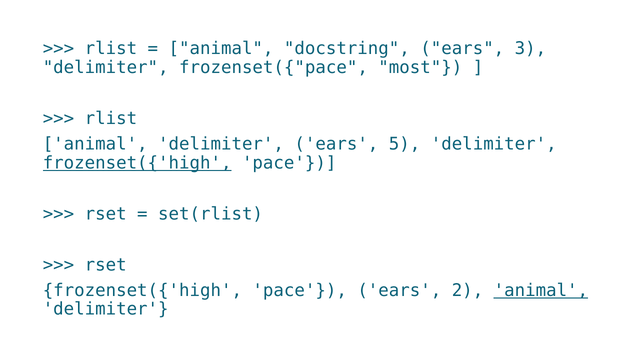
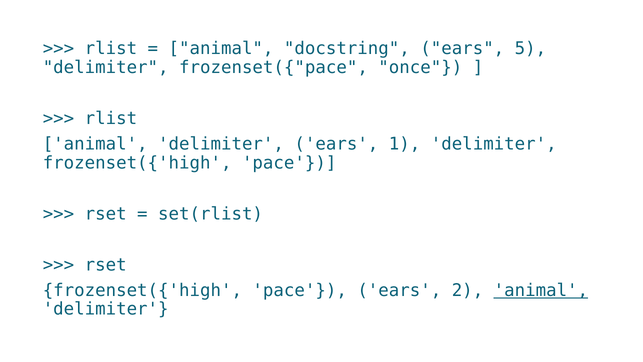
3: 3 -> 5
most: most -> once
5: 5 -> 1
frozenset({'high at (137, 163) underline: present -> none
